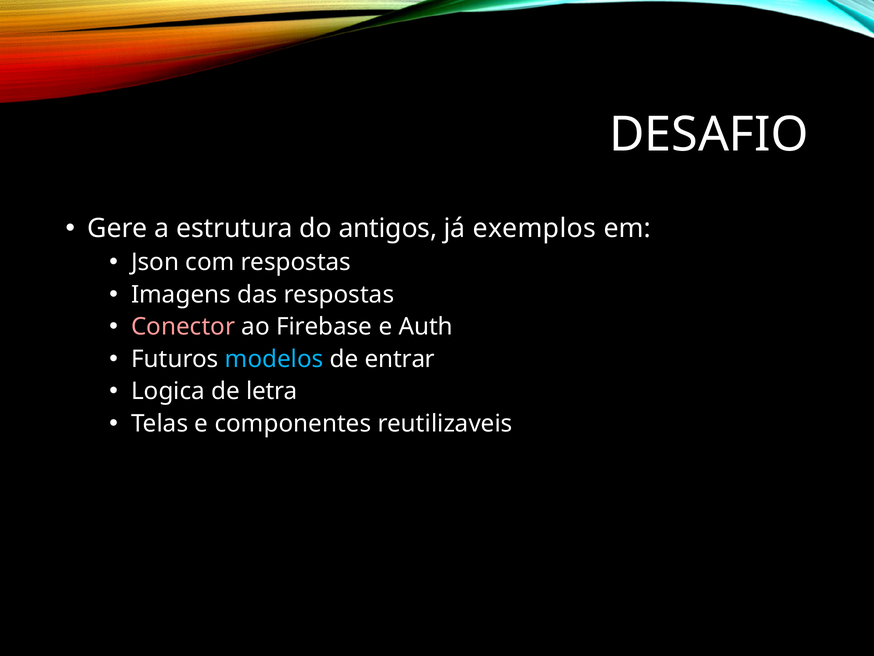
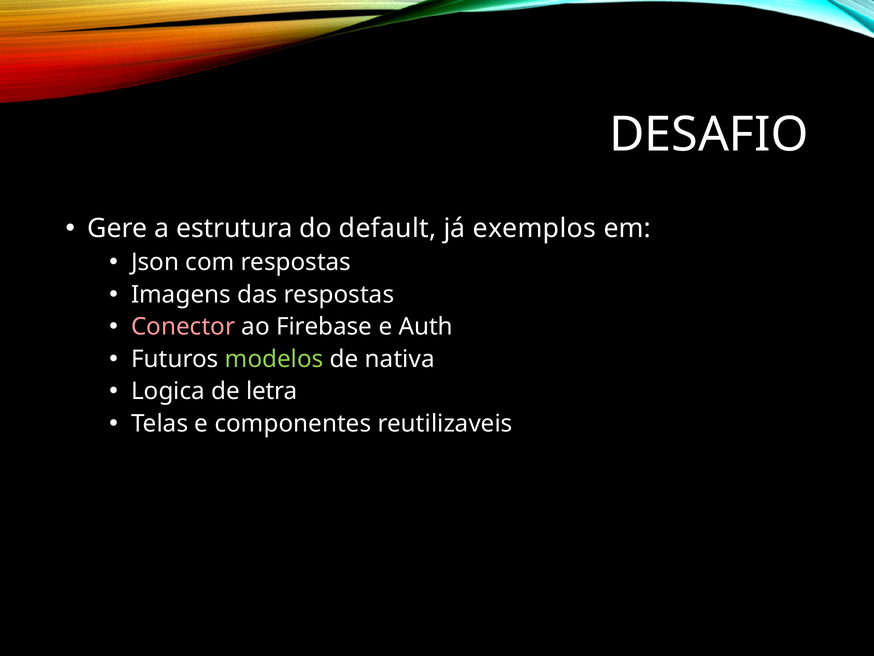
antigos: antigos -> default
modelos colour: light blue -> light green
entrar: entrar -> nativa
